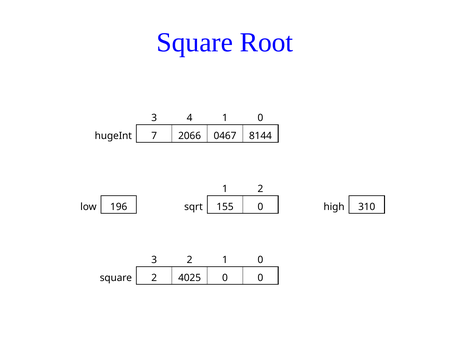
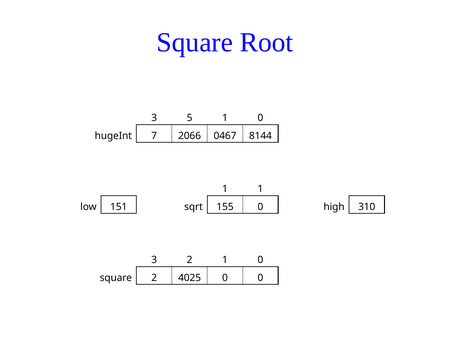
4: 4 -> 5
1 2: 2 -> 1
196: 196 -> 151
